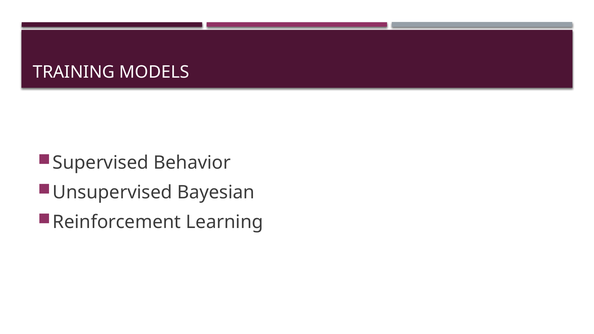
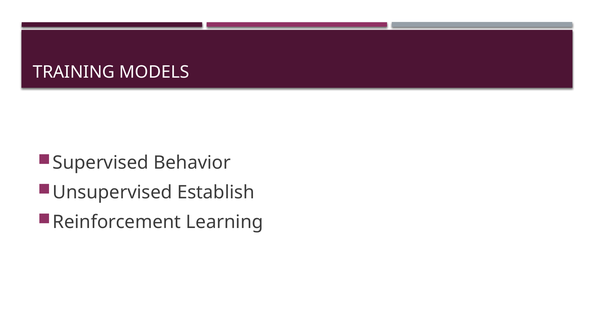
Bayesian: Bayesian -> Establish
